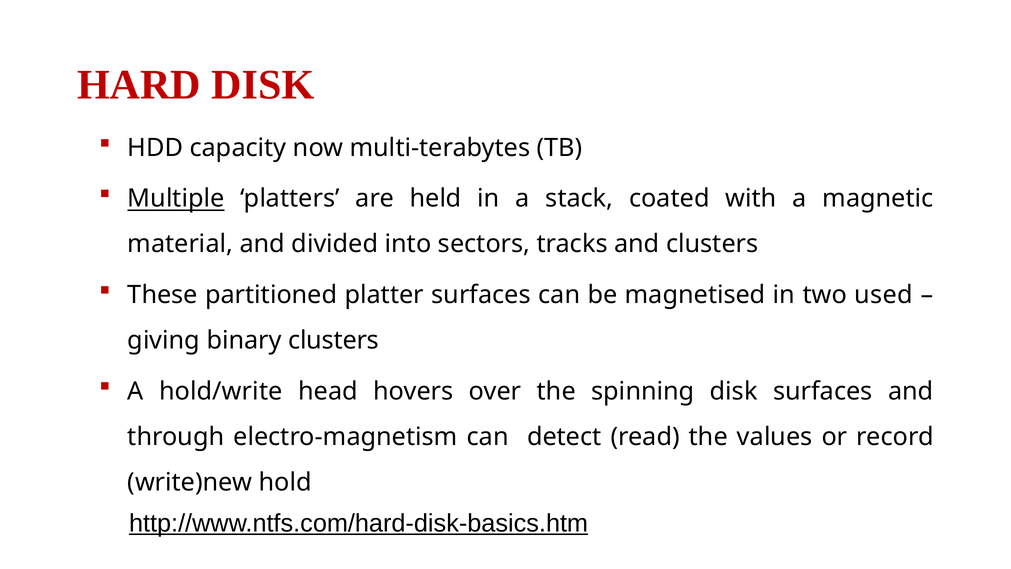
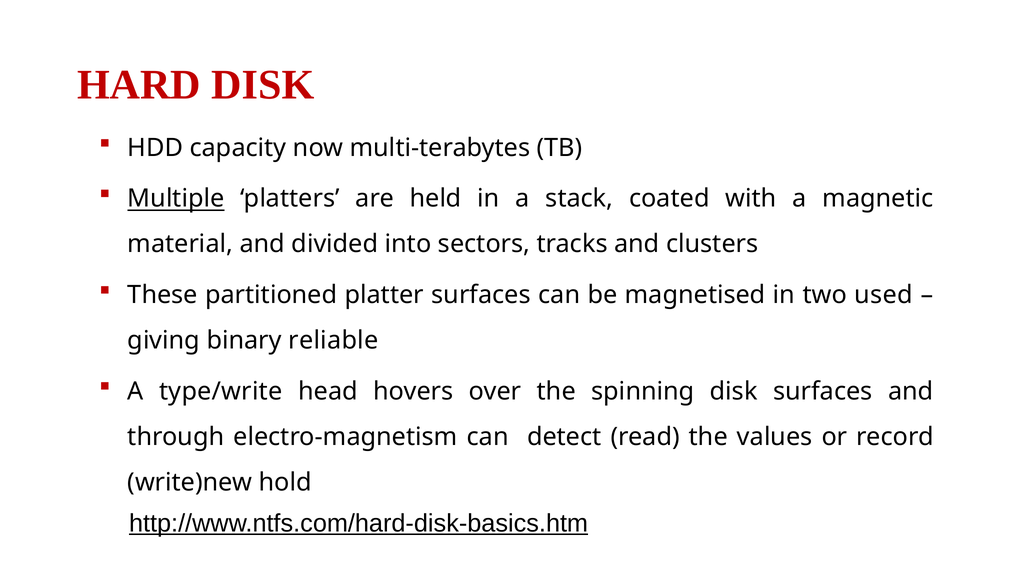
binary clusters: clusters -> reliable
hold/write: hold/write -> type/write
